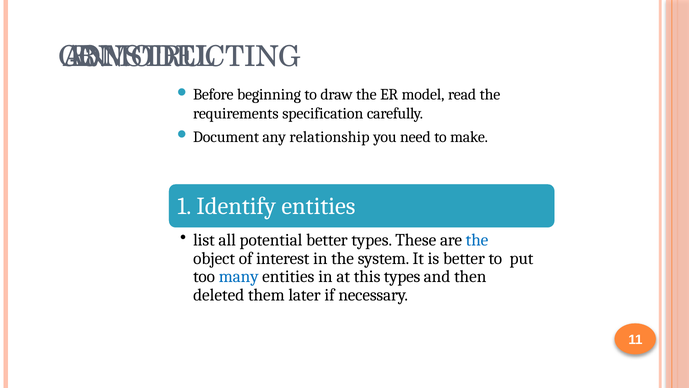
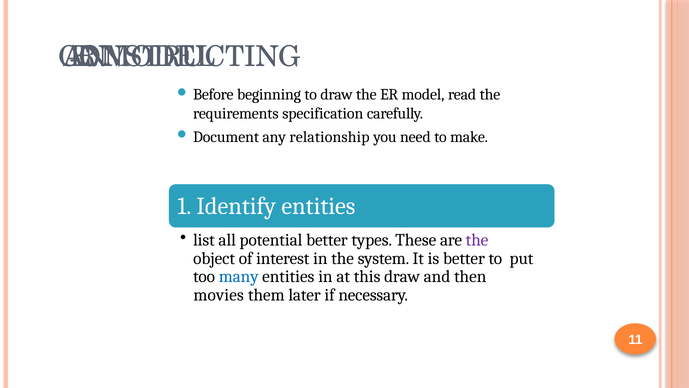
the at (477, 240) colour: blue -> purple
this types: types -> draw
deleted: deleted -> movies
